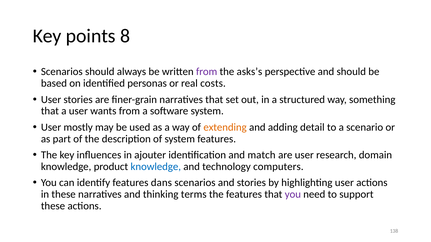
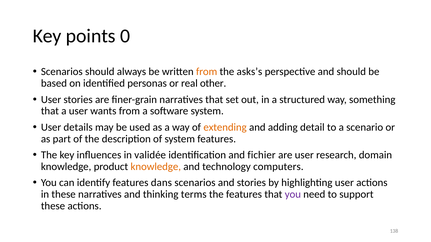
8: 8 -> 0
from at (207, 72) colour: purple -> orange
costs: costs -> other
mostly: mostly -> details
ajouter: ajouter -> validée
match: match -> fichier
knowledge at (156, 167) colour: blue -> orange
